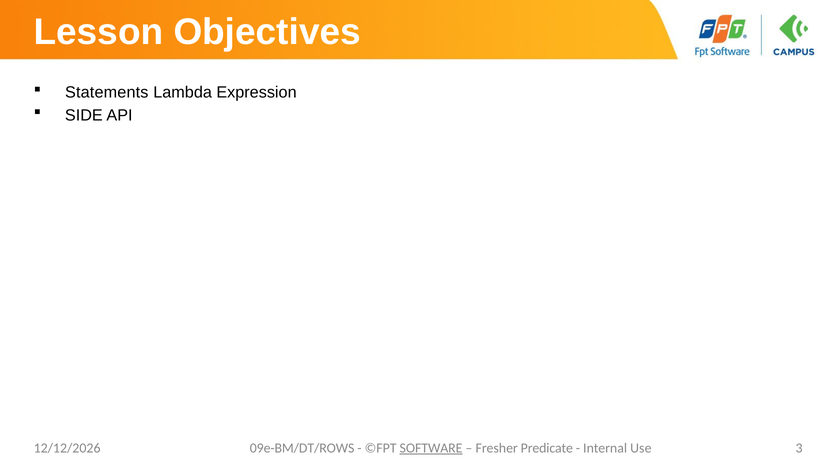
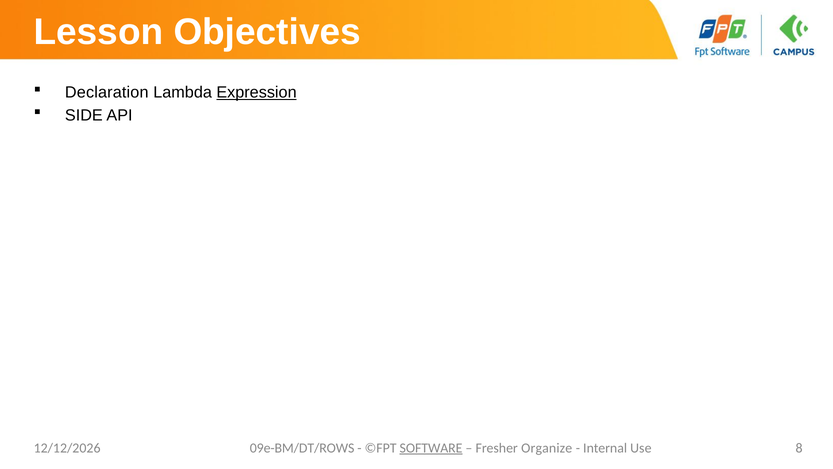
Statements: Statements -> Declaration
Expression underline: none -> present
Predicate: Predicate -> Organize
3: 3 -> 8
